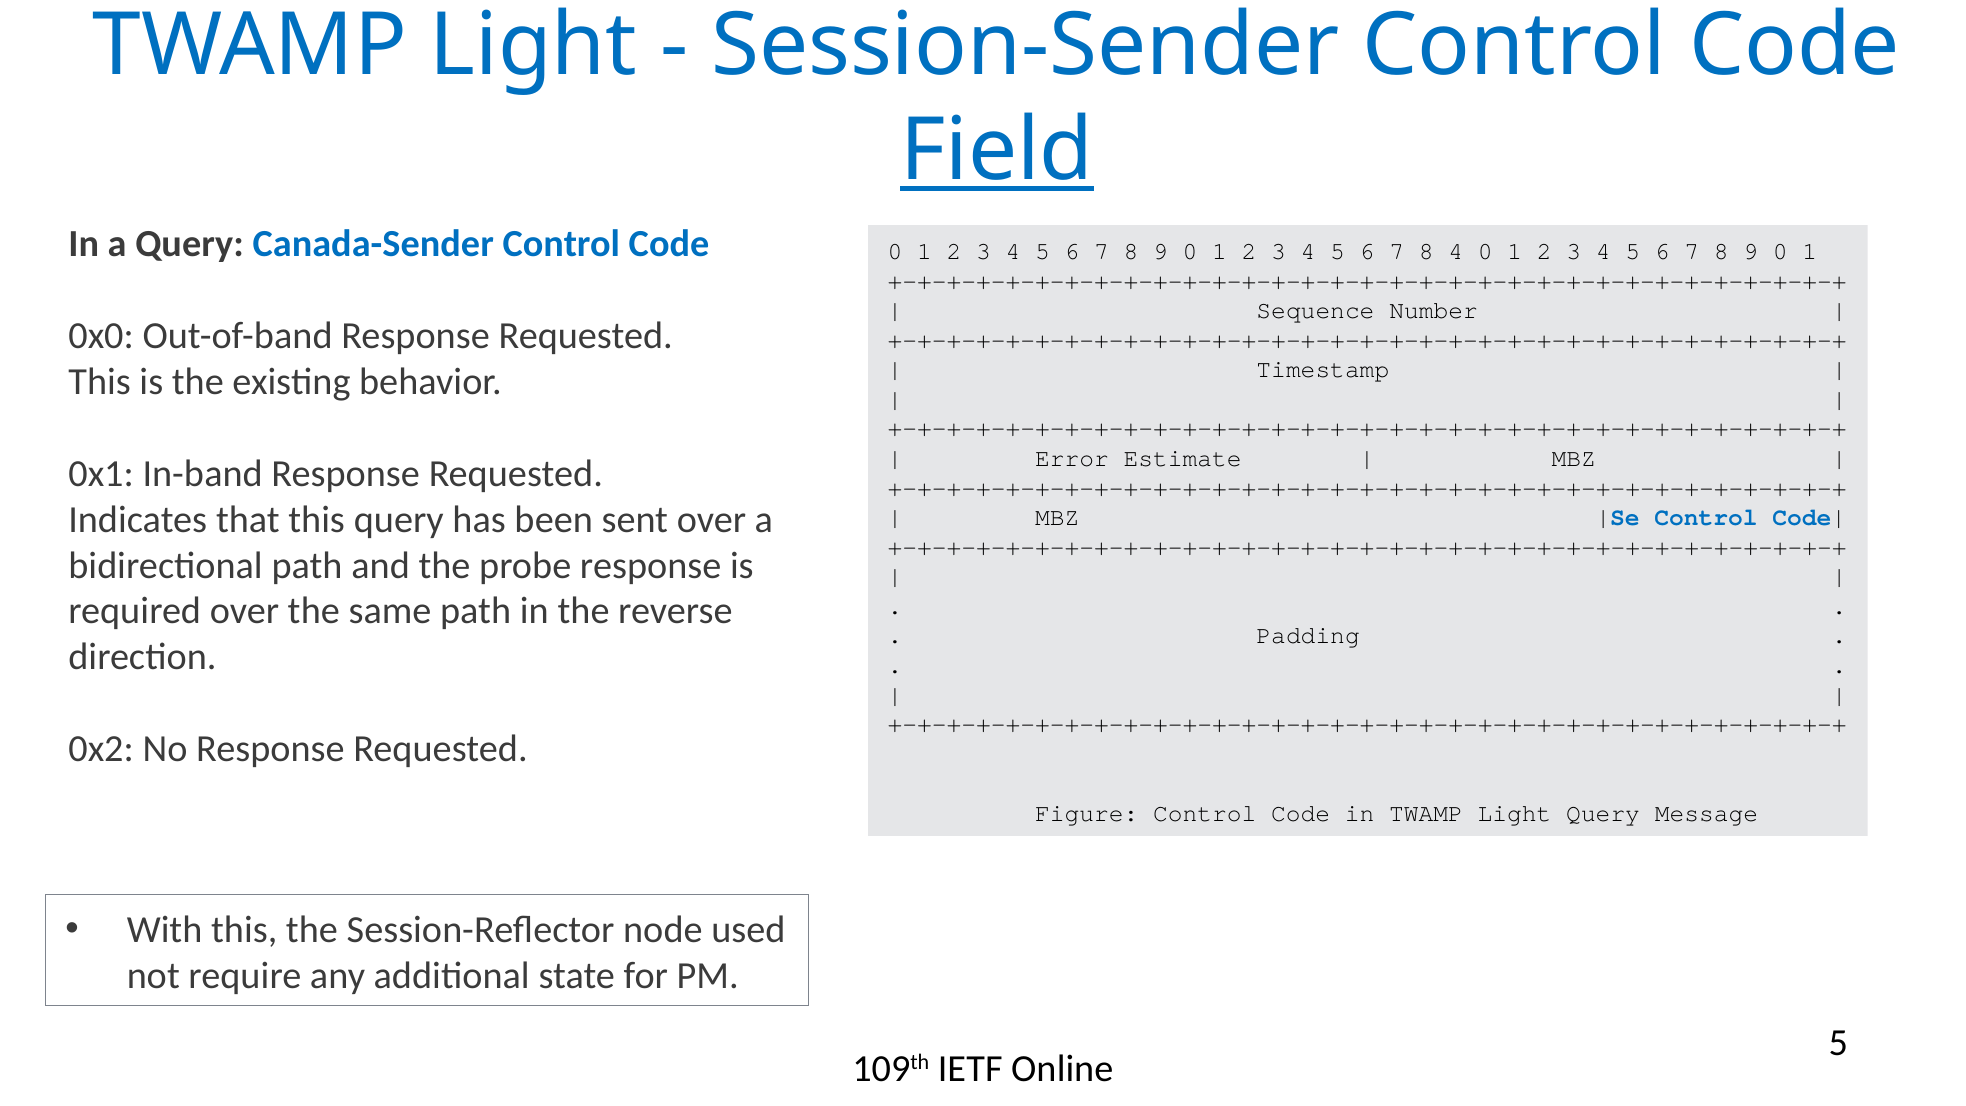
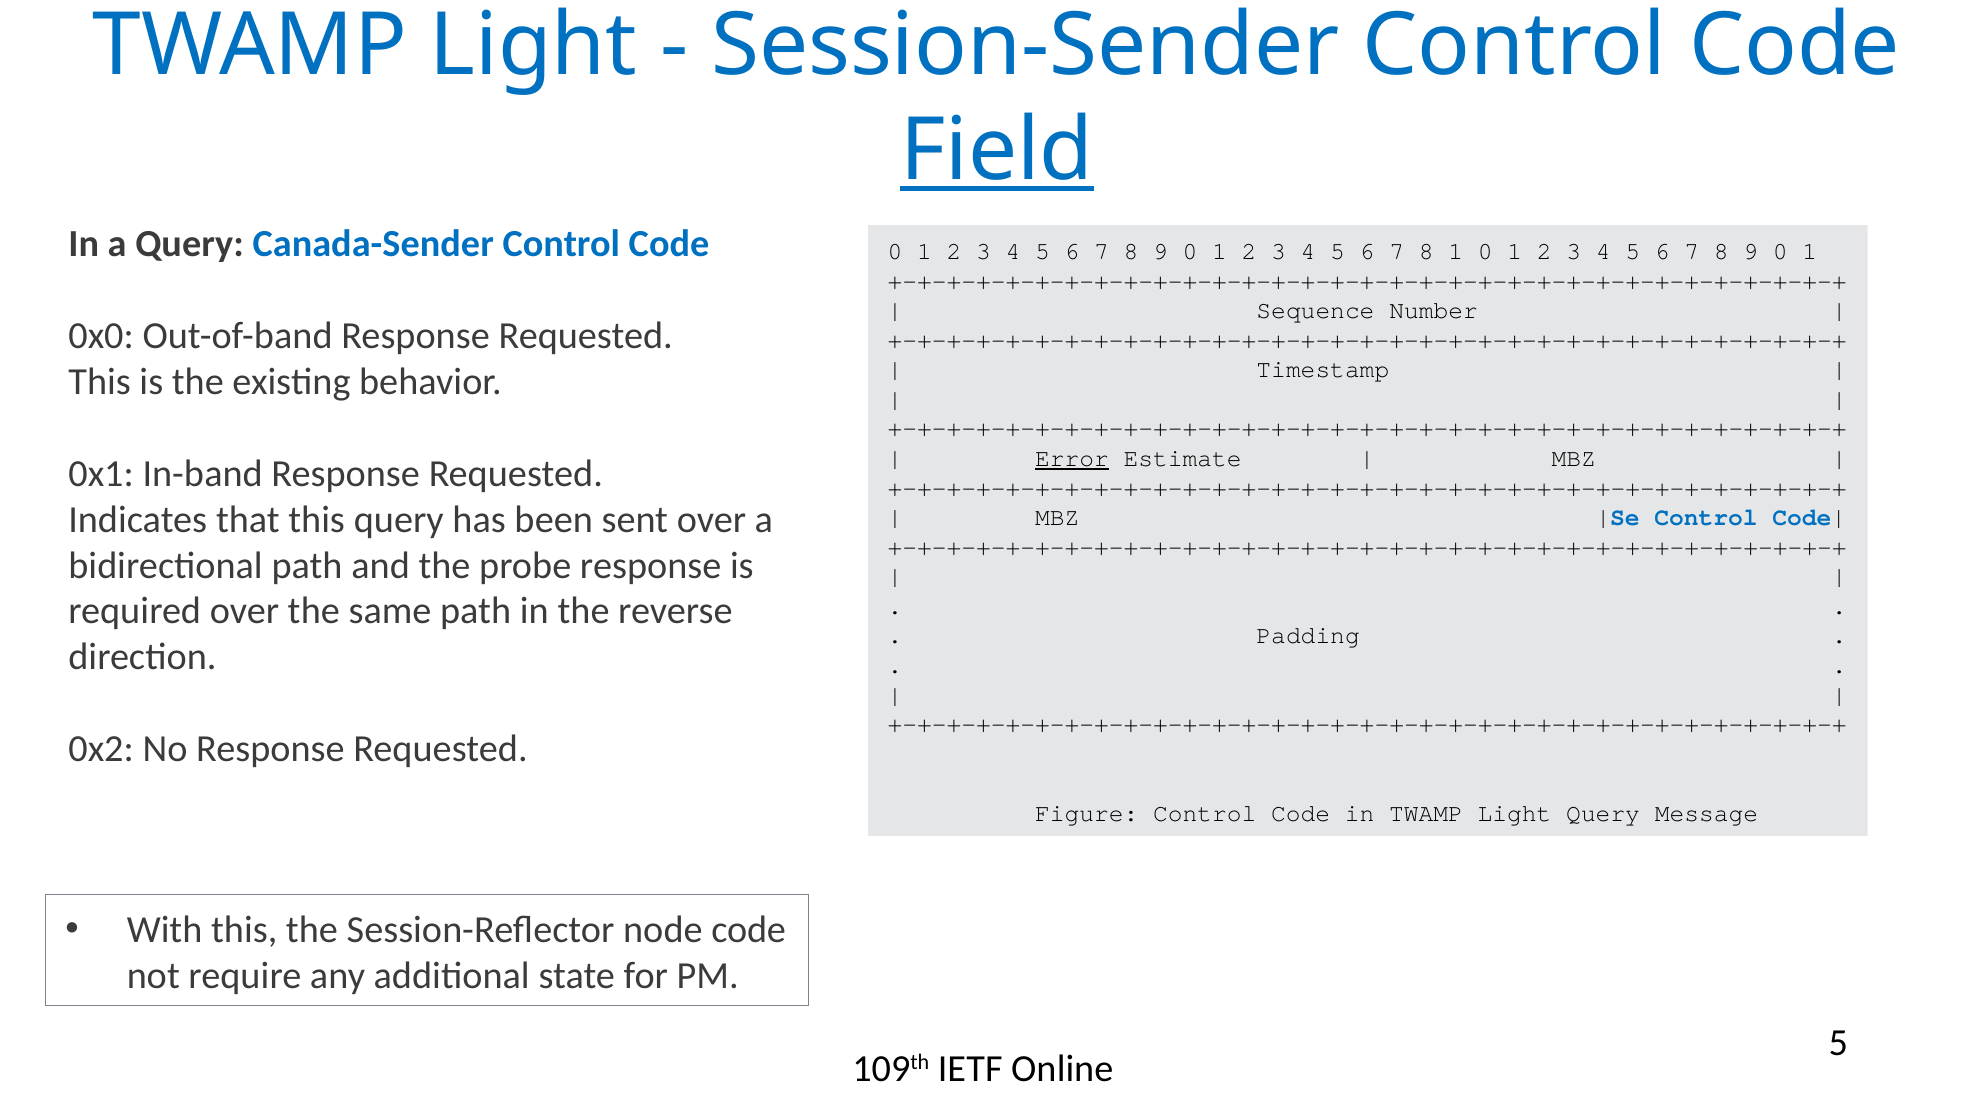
8 4: 4 -> 1
Error underline: none -> present
node used: used -> code
